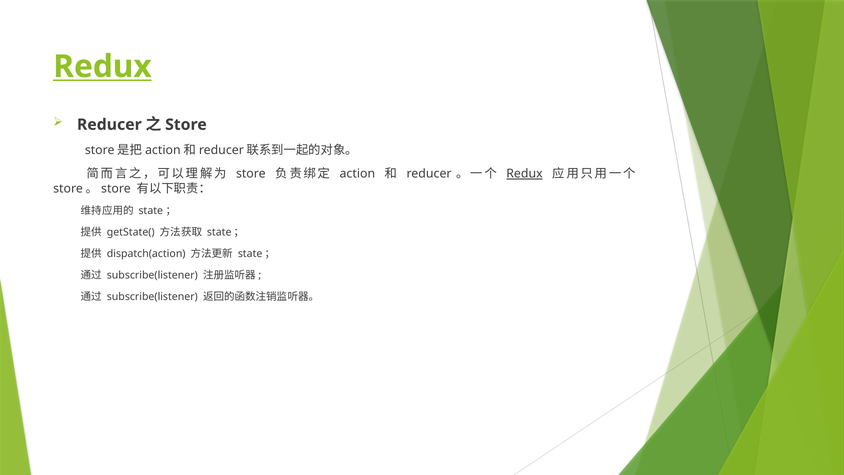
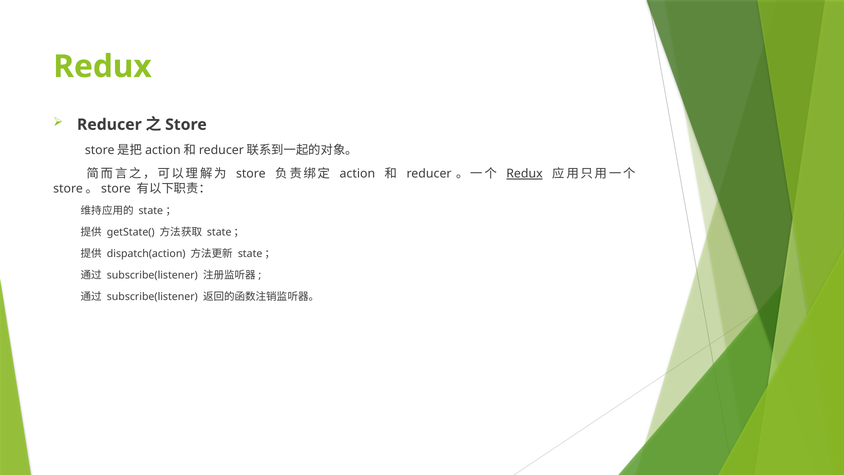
Redux at (102, 67) underline: present -> none
